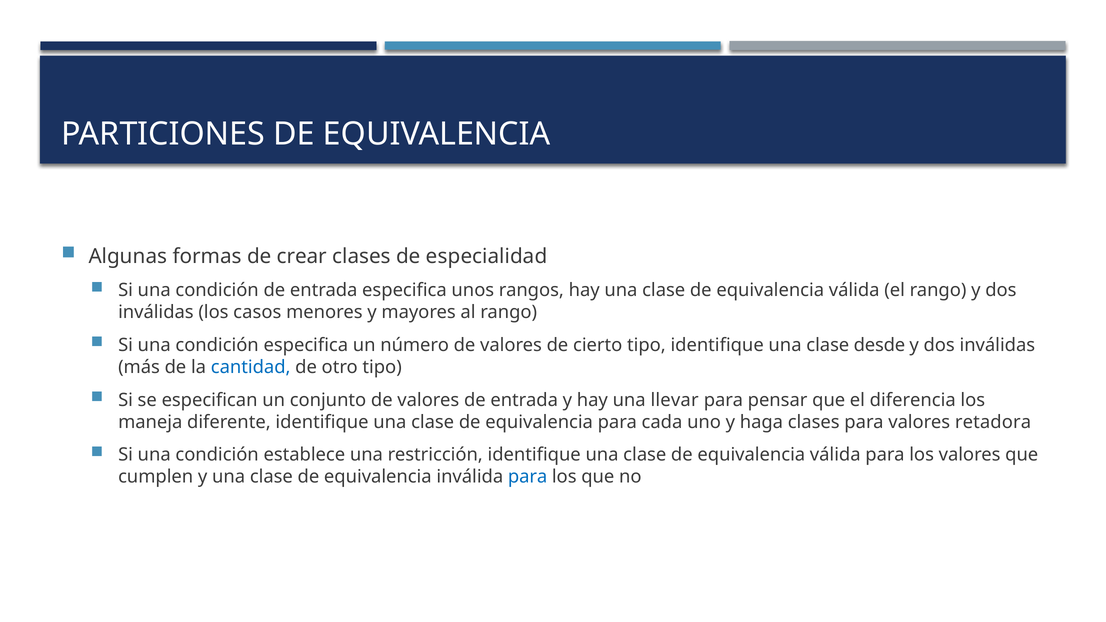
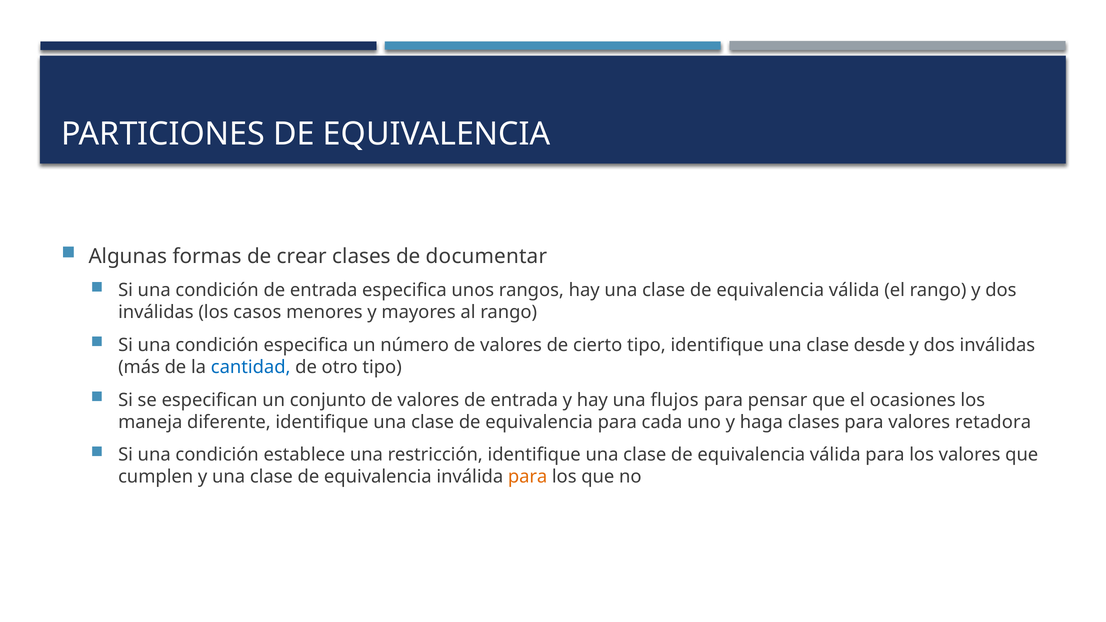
especialidad: especialidad -> documentar
llevar: llevar -> flujos
diferencia: diferencia -> ocasiones
para at (528, 477) colour: blue -> orange
